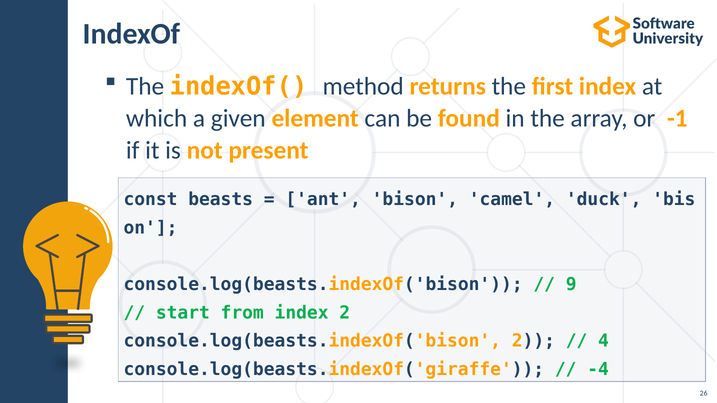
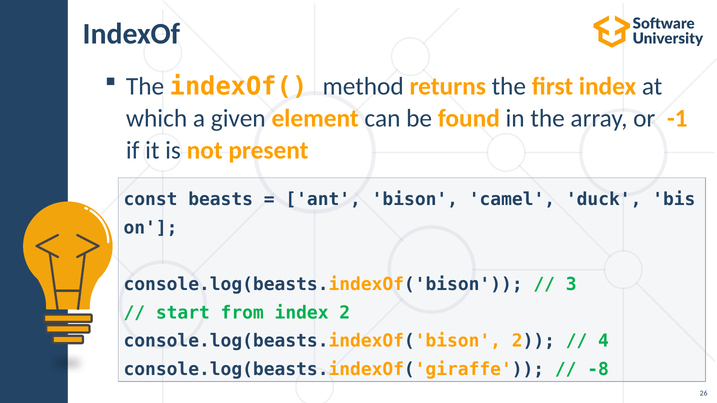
9: 9 -> 3
-4: -4 -> -8
